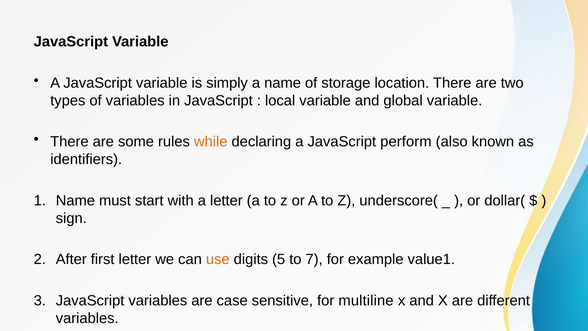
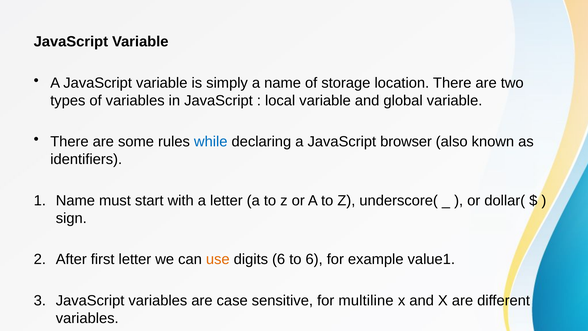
while colour: orange -> blue
perform: perform -> browser
digits 5: 5 -> 6
to 7: 7 -> 6
